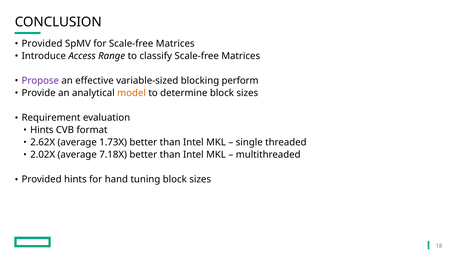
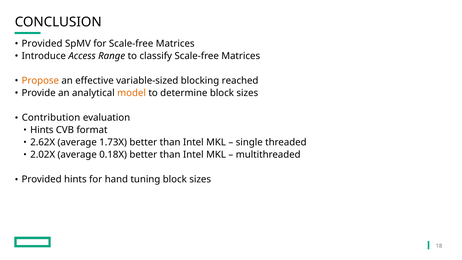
Propose colour: purple -> orange
perform: perform -> reached
Requirement: Requirement -> Contribution
7.18X: 7.18X -> 0.18X
